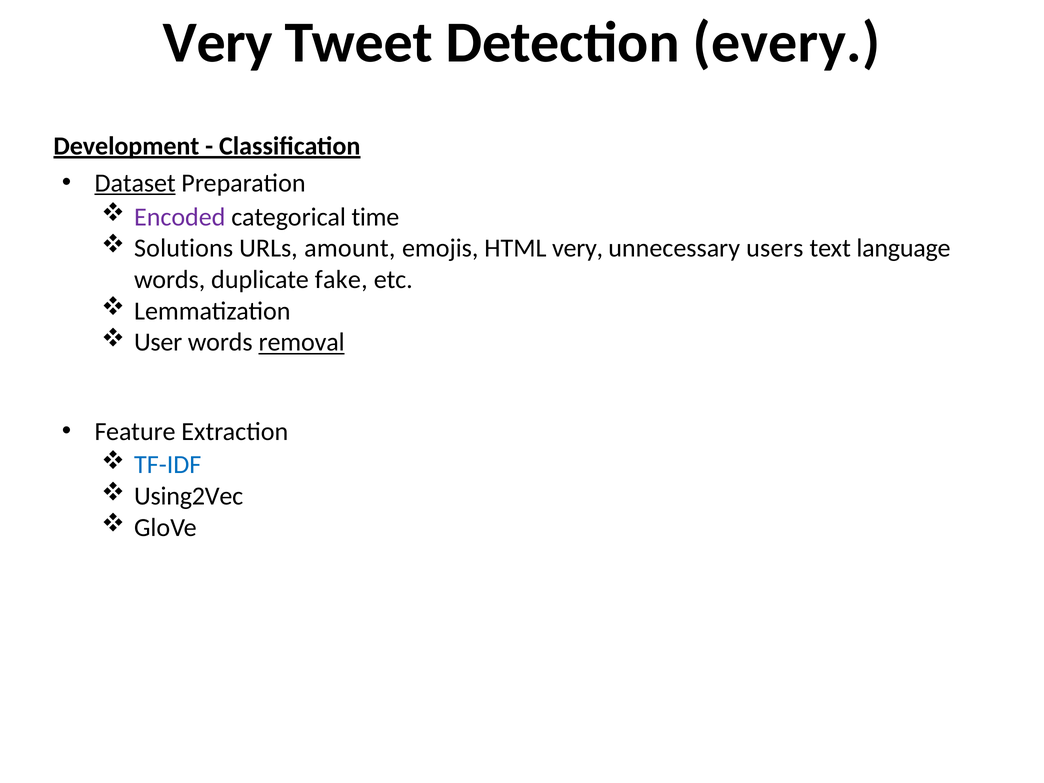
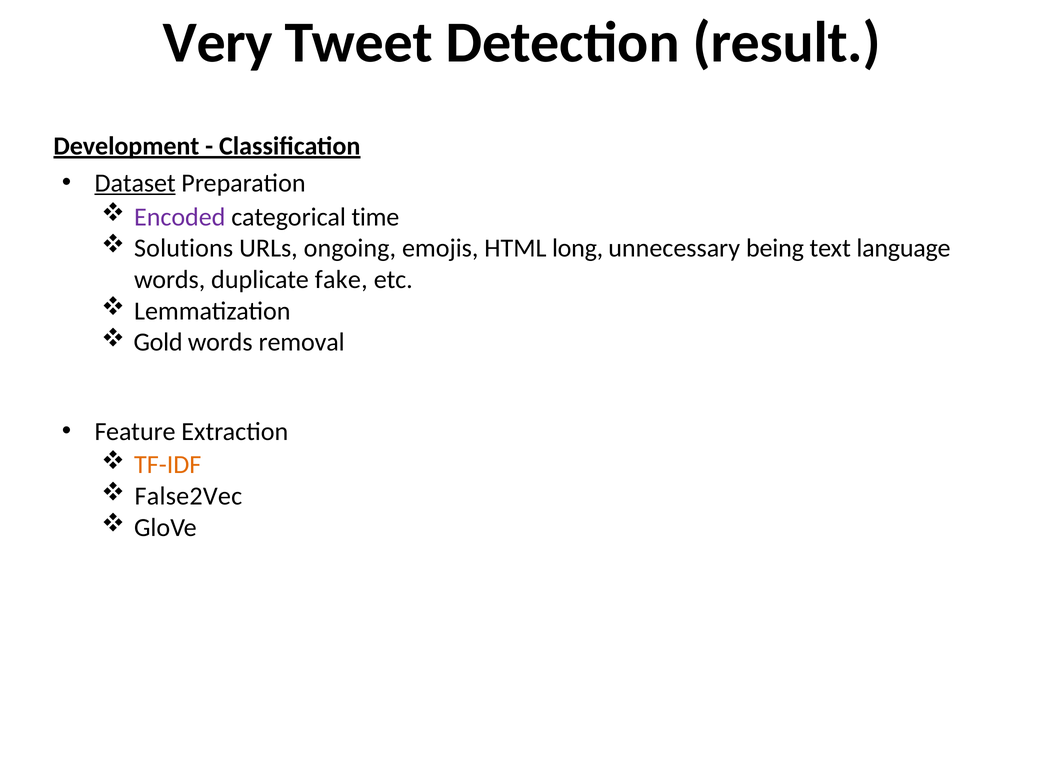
every: every -> result
amount: amount -> ongoing
HTML very: very -> long
users: users -> being
User: User -> Gold
removal underline: present -> none
TF-IDF colour: blue -> orange
Using2Vec: Using2Vec -> False2Vec
